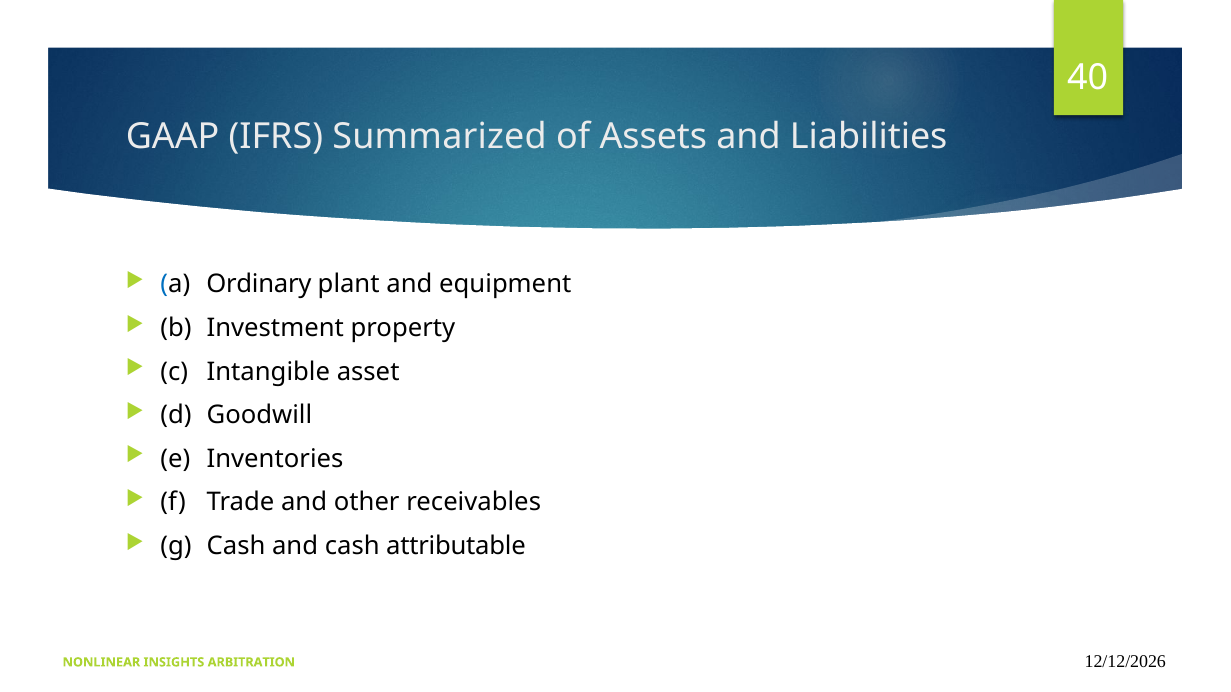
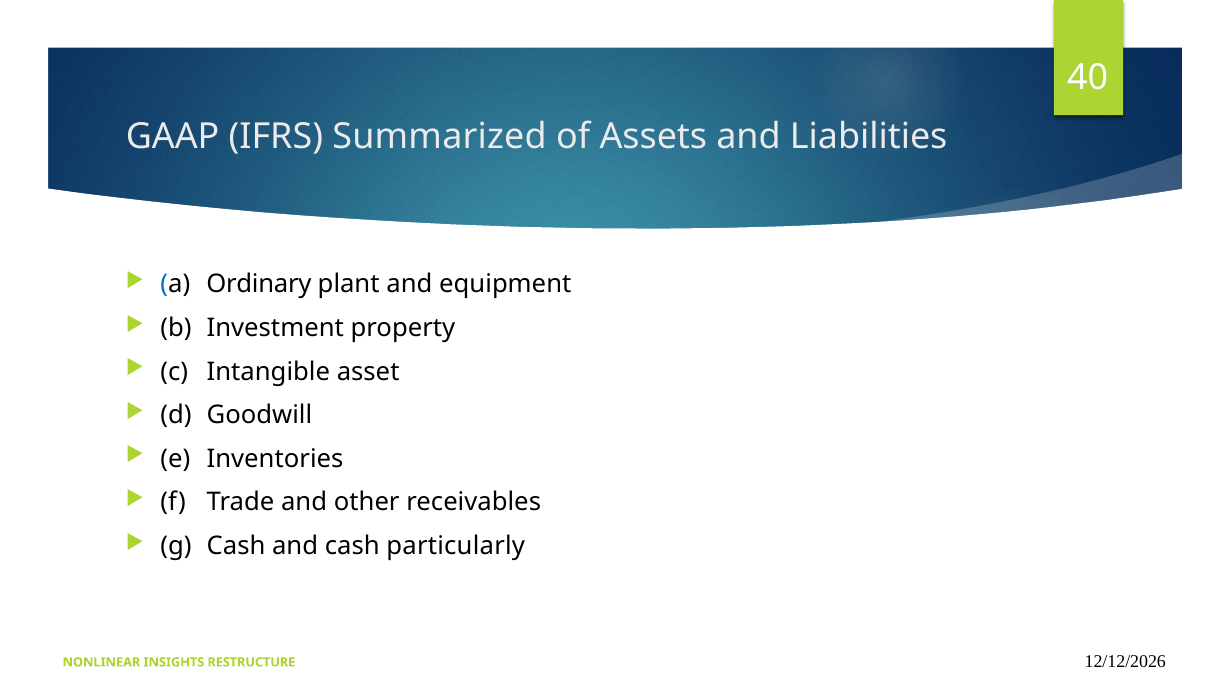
attributable: attributable -> particularly
ARBITRATION: ARBITRATION -> RESTRUCTURE
